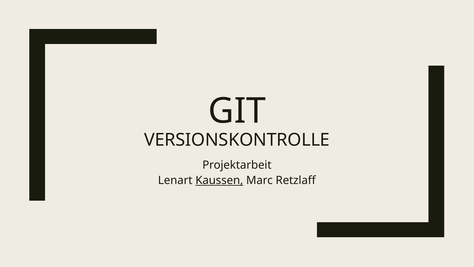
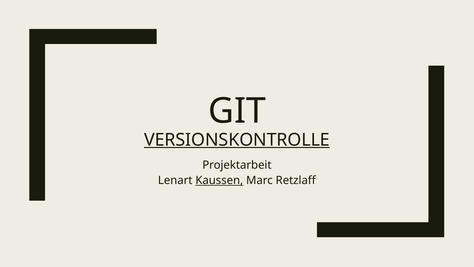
VERSIONSKONTROLLE underline: none -> present
